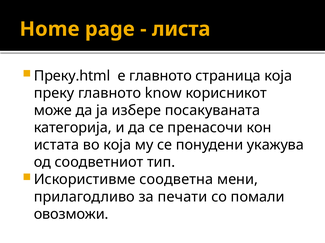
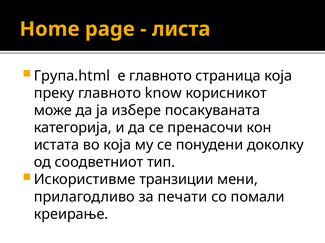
Преку.html: Преку.html -> Група.html
укажува: укажува -> доколку
соодветна: соодветна -> транзиции
овозможи: овозможи -> креирање
